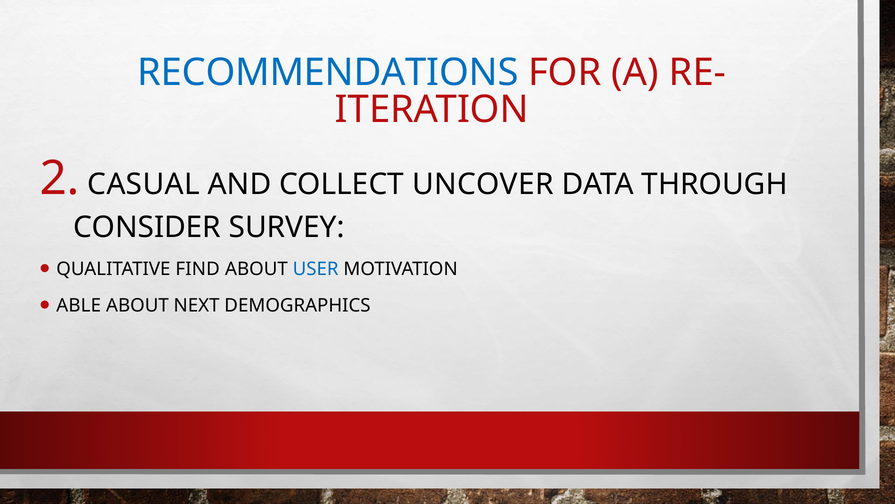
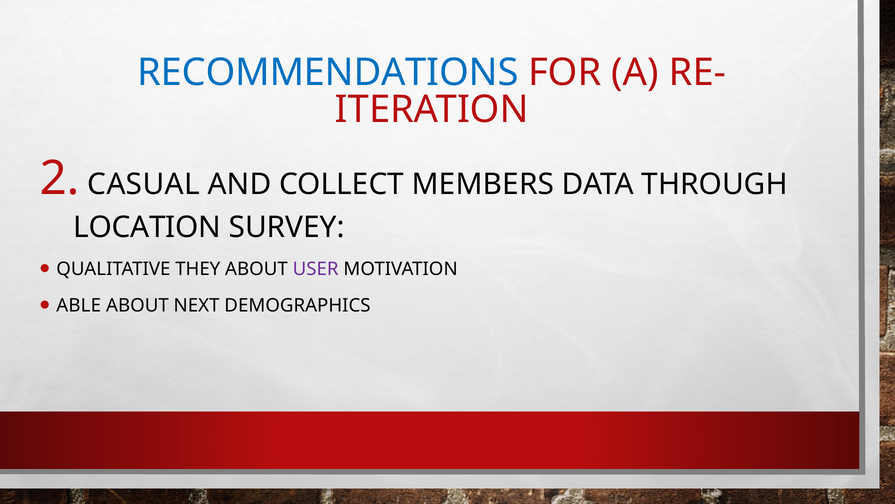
UNCOVER: UNCOVER -> MEMBERS
CONSIDER: CONSIDER -> LOCATION
FIND: FIND -> THEY
USER colour: blue -> purple
